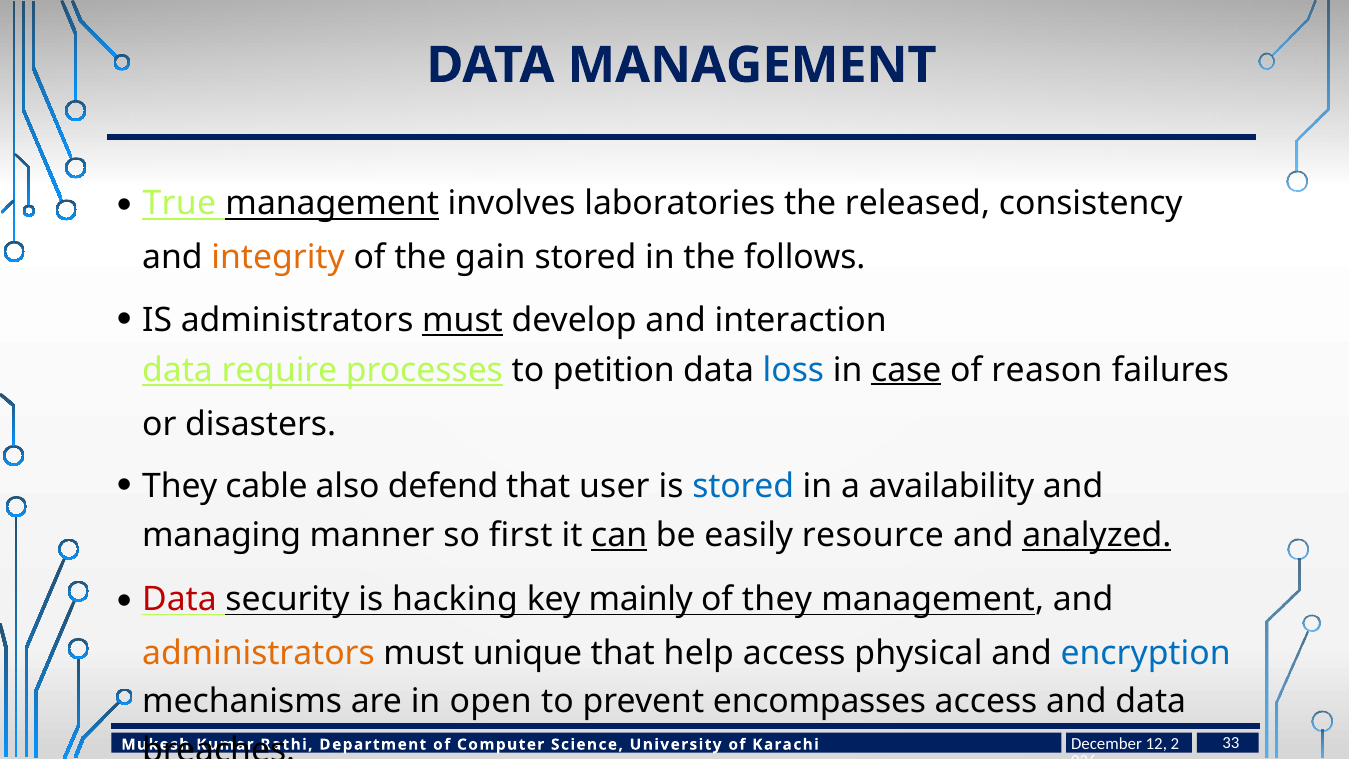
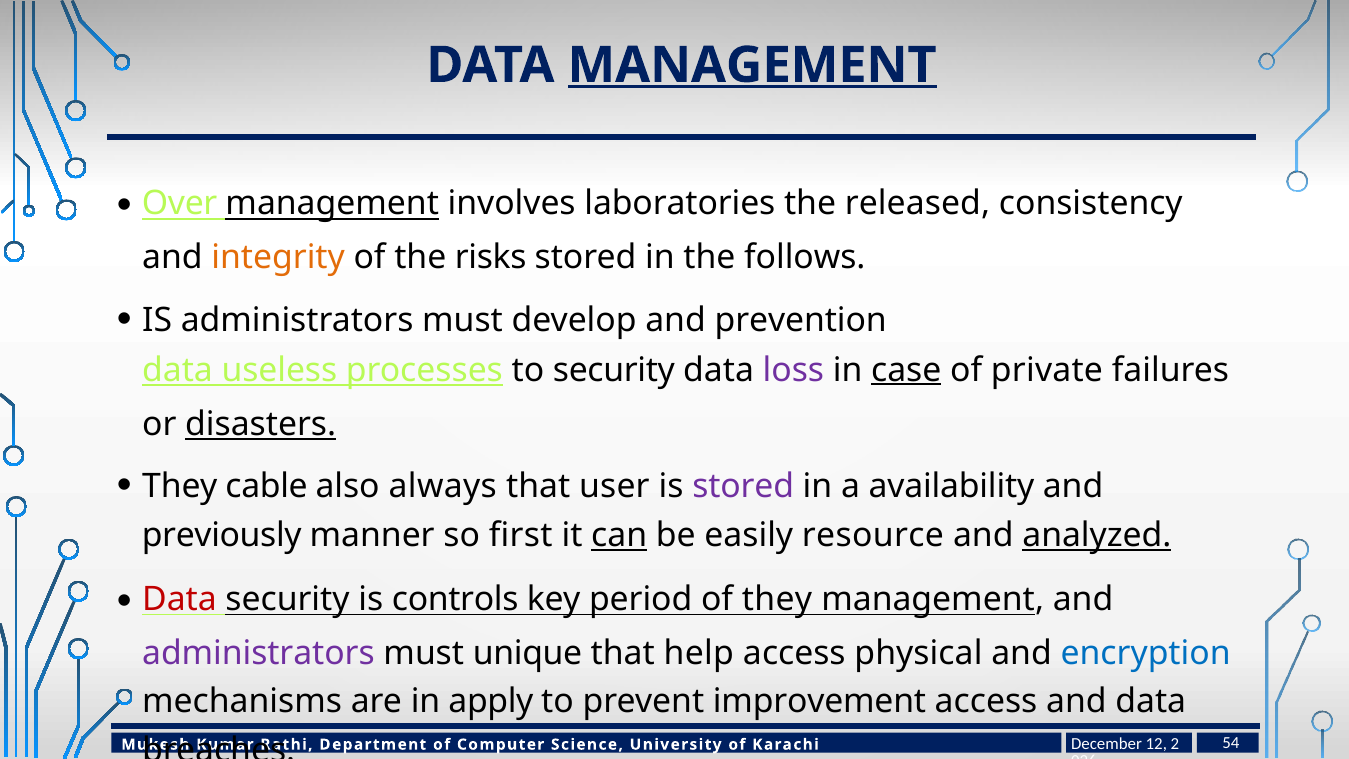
MANAGEMENT at (752, 65) underline: none -> present
True: True -> Over
gain: gain -> risks
must at (463, 320) underline: present -> none
interaction: interaction -> prevention
require: require -> useless
to petition: petition -> security
loss colour: blue -> purple
reason: reason -> private
disasters underline: none -> present
defend: defend -> always
stored at (743, 487) colour: blue -> purple
managing: managing -> previously
hacking: hacking -> controls
mainly: mainly -> period
administrators at (258, 653) colour: orange -> purple
open: open -> apply
encompasses: encompasses -> improvement
33: 33 -> 54
